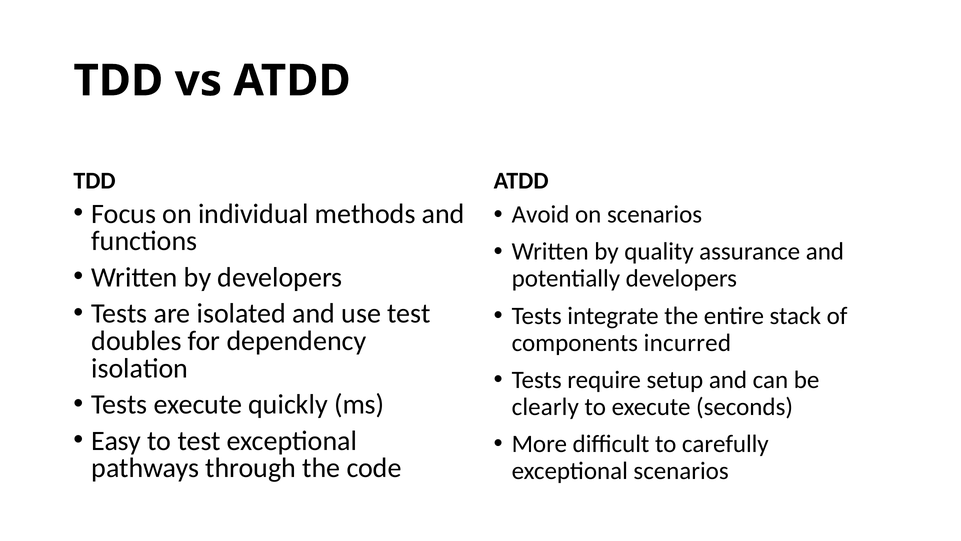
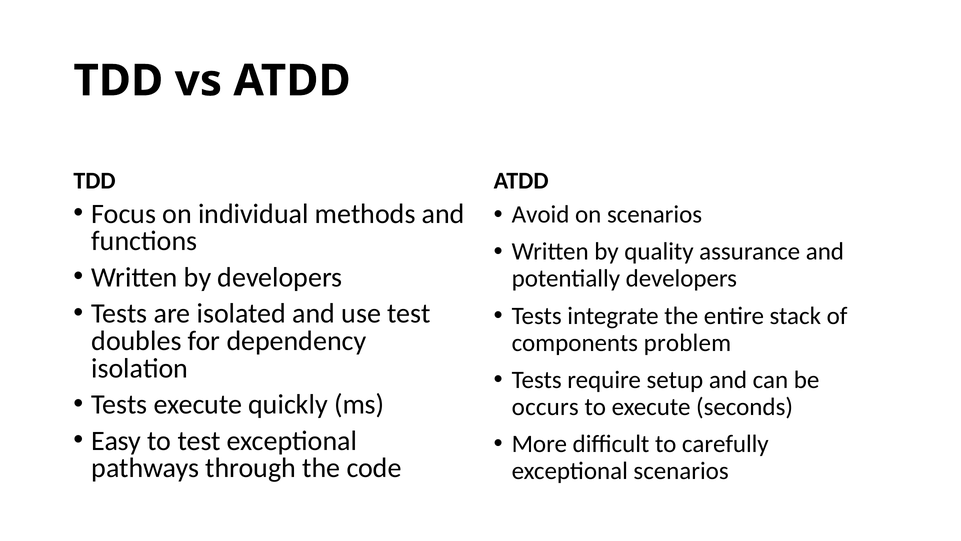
incurred: incurred -> problem
clearly: clearly -> occurs
